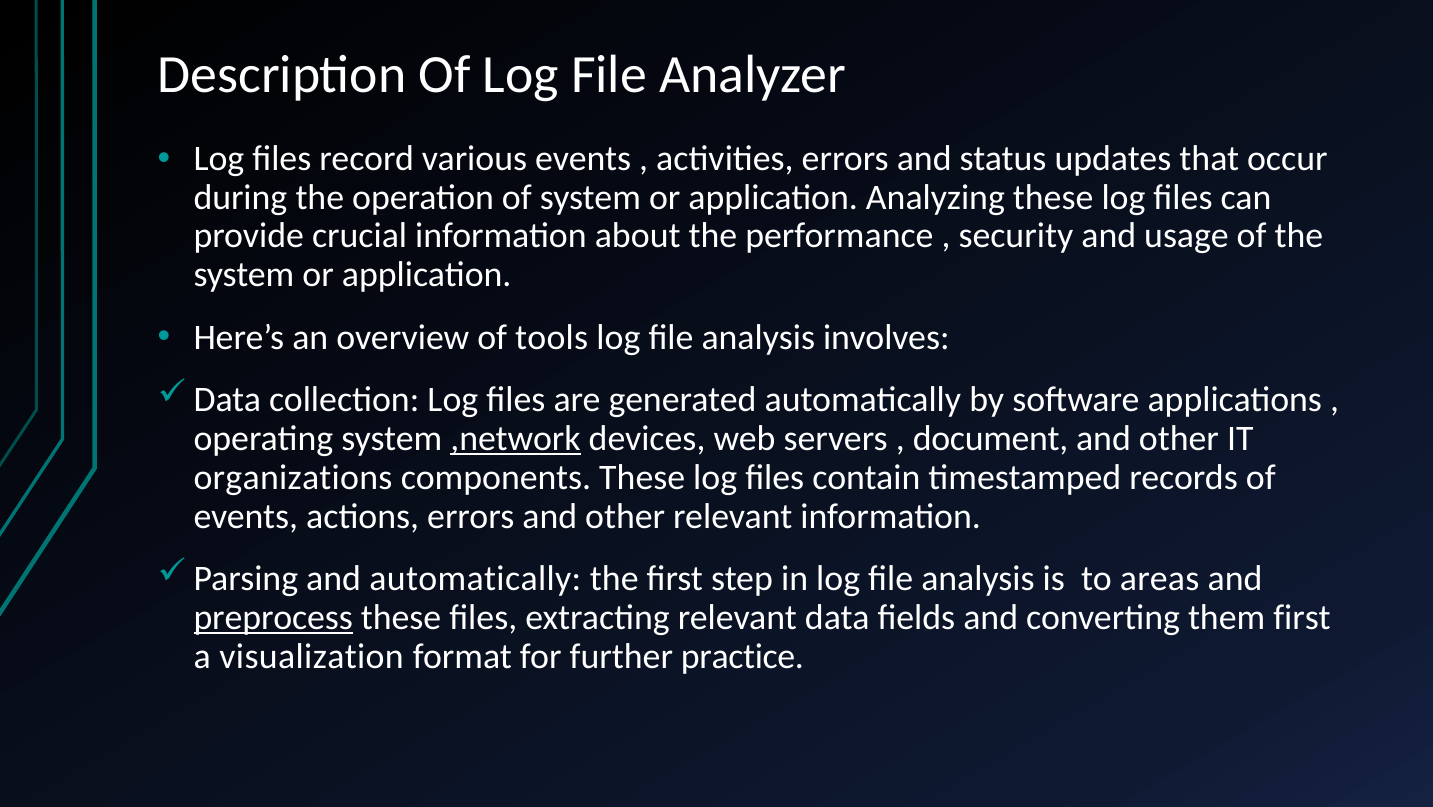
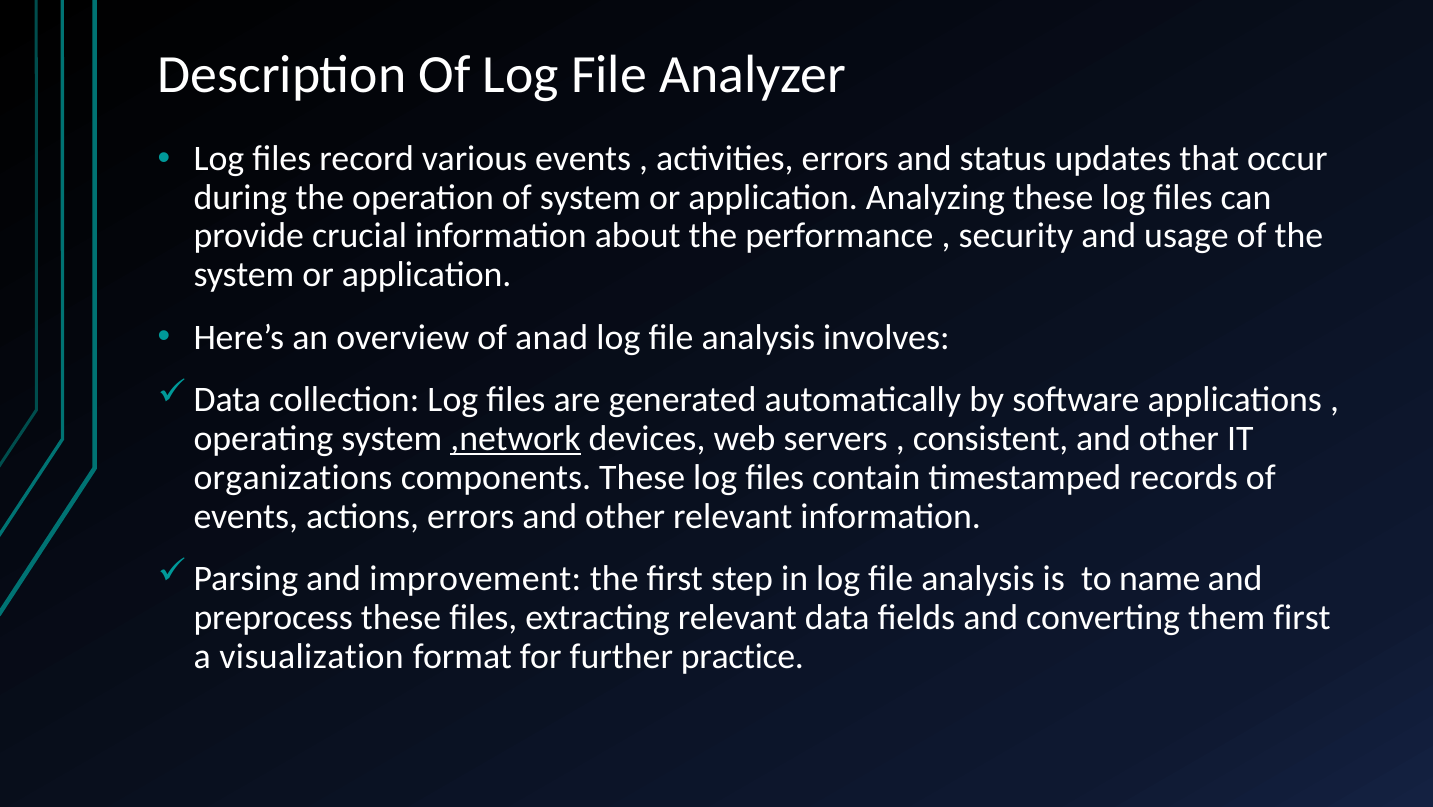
tools: tools -> anad
document: document -> consistent
and automatically: automatically -> improvement
areas: areas -> name
preprocess underline: present -> none
